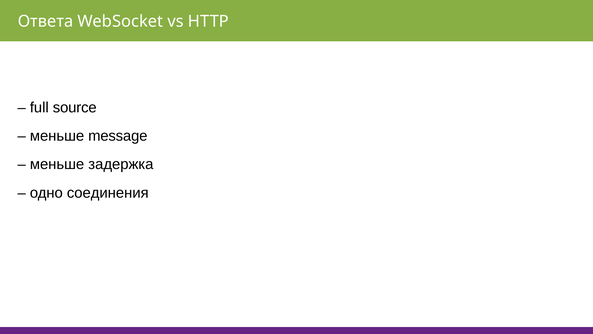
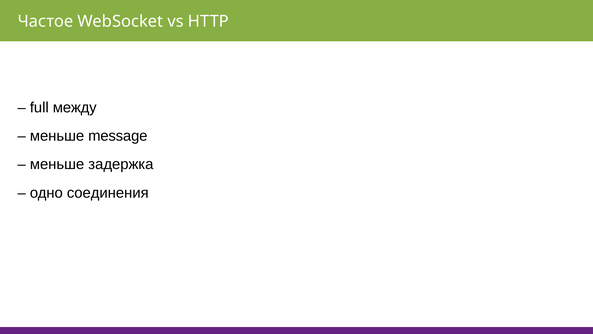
Ответа: Ответа -> Частое
source: source -> между
